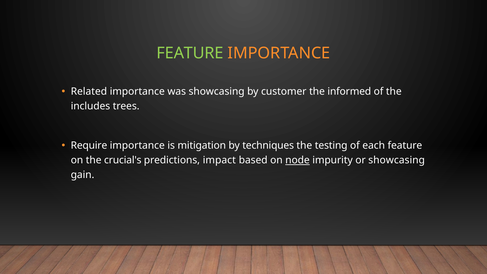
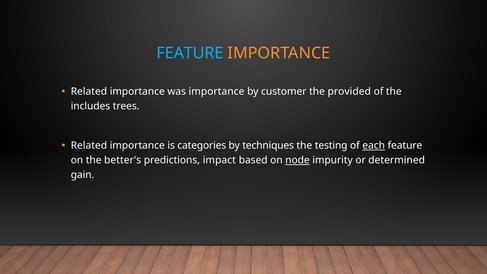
FEATURE at (190, 53) colour: light green -> light blue
was showcasing: showcasing -> importance
informed: informed -> provided
Require at (89, 146): Require -> Related
mitigation: mitigation -> categories
each underline: none -> present
crucial's: crucial's -> better's
or showcasing: showcasing -> determined
